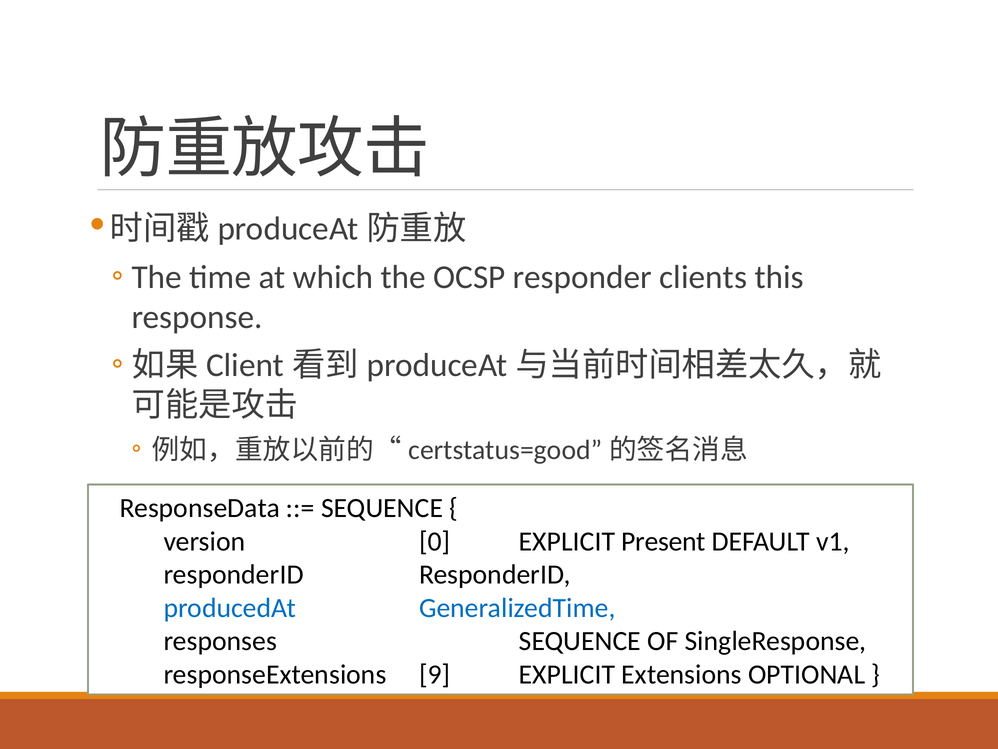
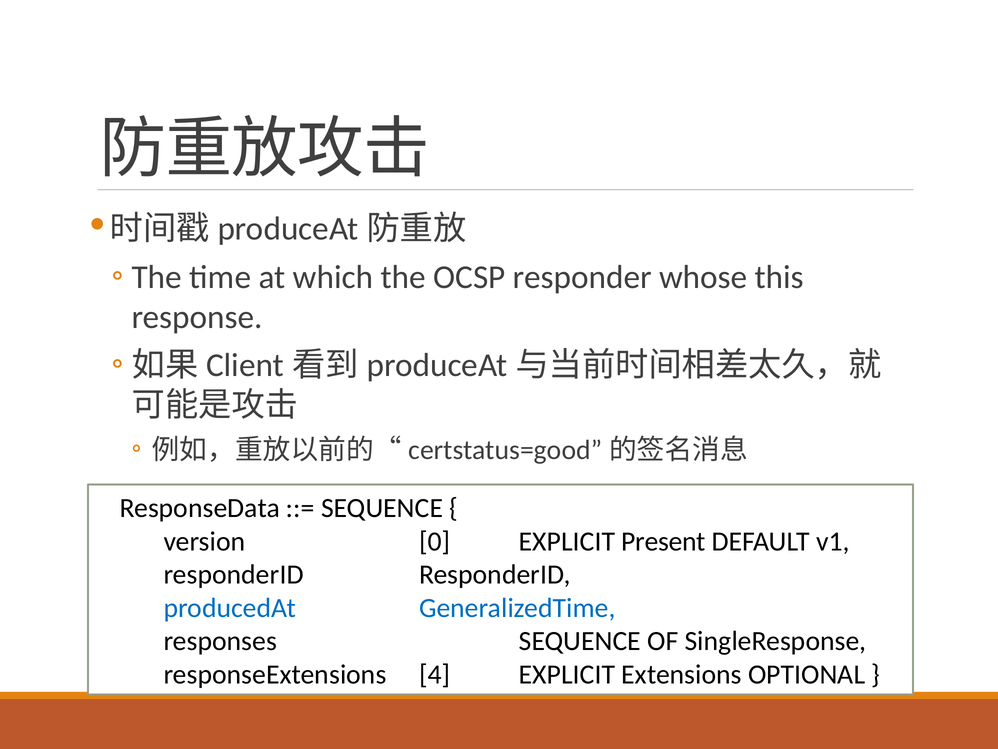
clients: clients -> whose
9: 9 -> 4
